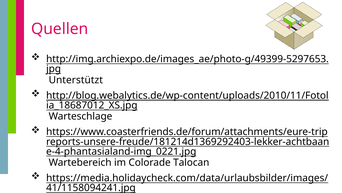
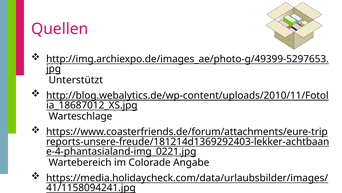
Colorade Talocan: Talocan -> Angabe
